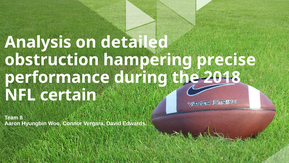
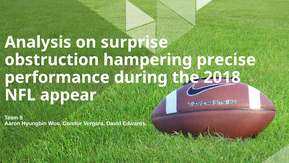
detailed: detailed -> surprise
certain: certain -> appear
